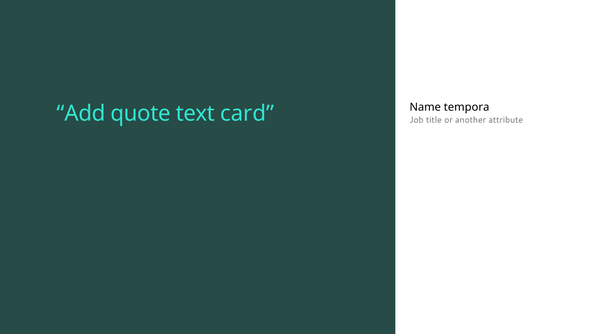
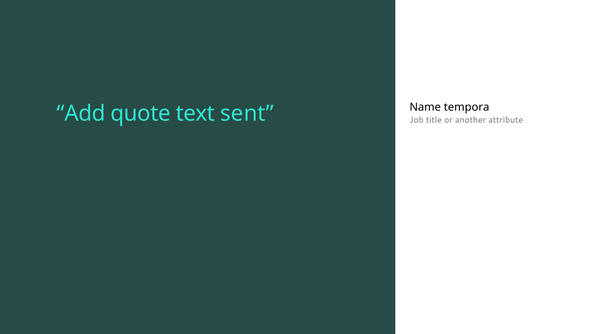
card: card -> sent
